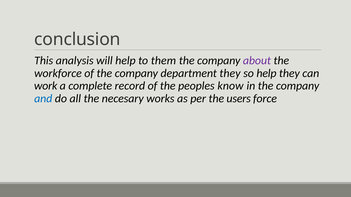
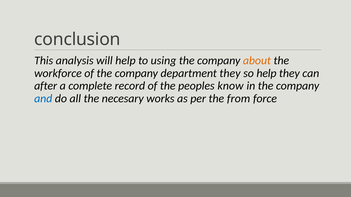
them: them -> using
about colour: purple -> orange
work: work -> after
users: users -> from
